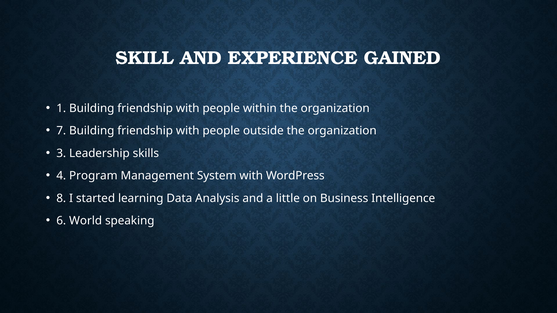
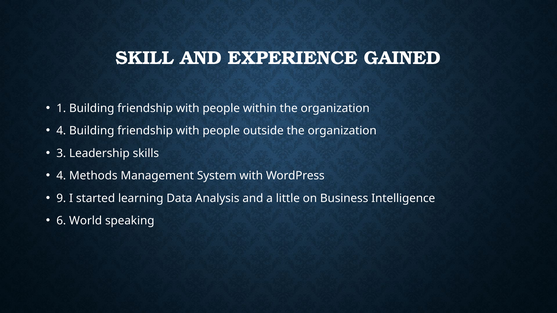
7 at (61, 131): 7 -> 4
Program: Program -> Methods
8: 8 -> 9
